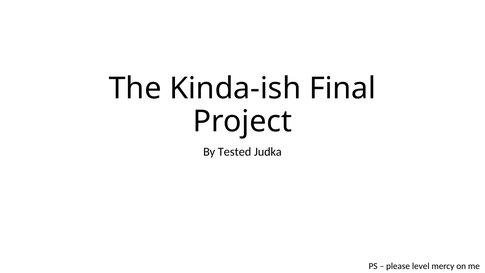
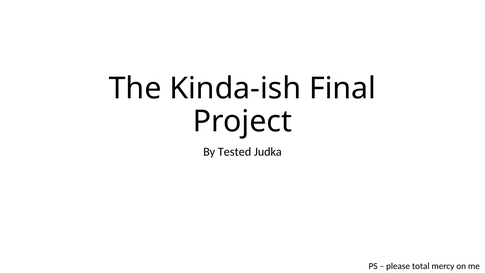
level: level -> total
